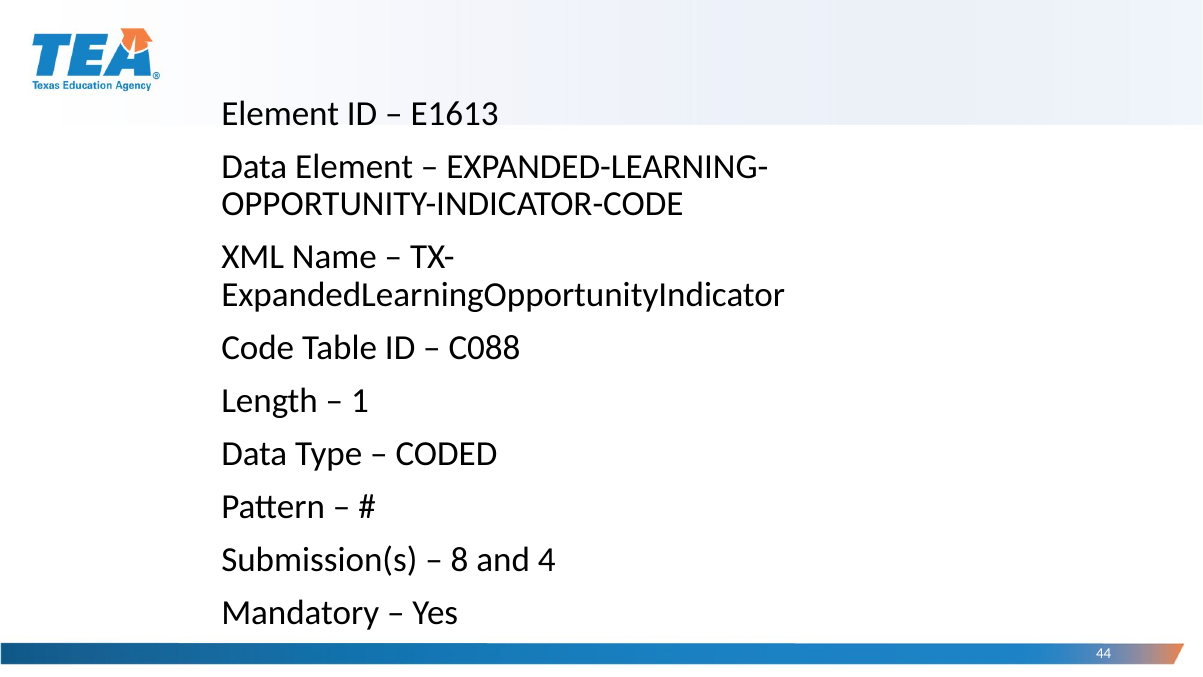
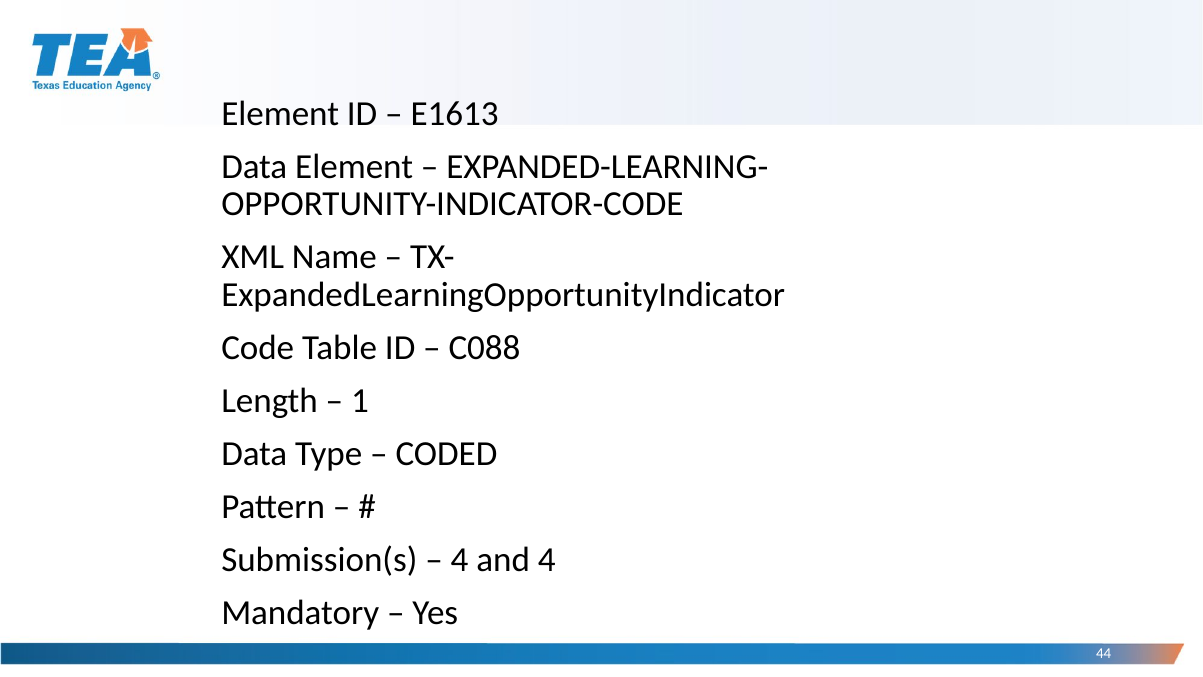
8 at (460, 560): 8 -> 4
